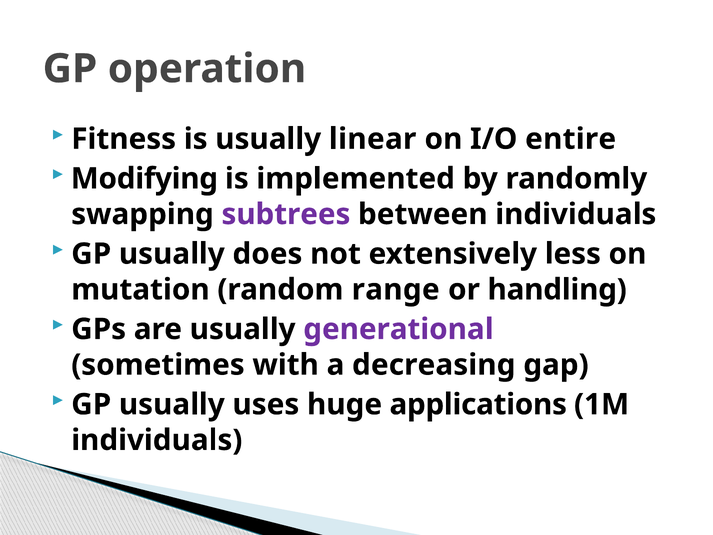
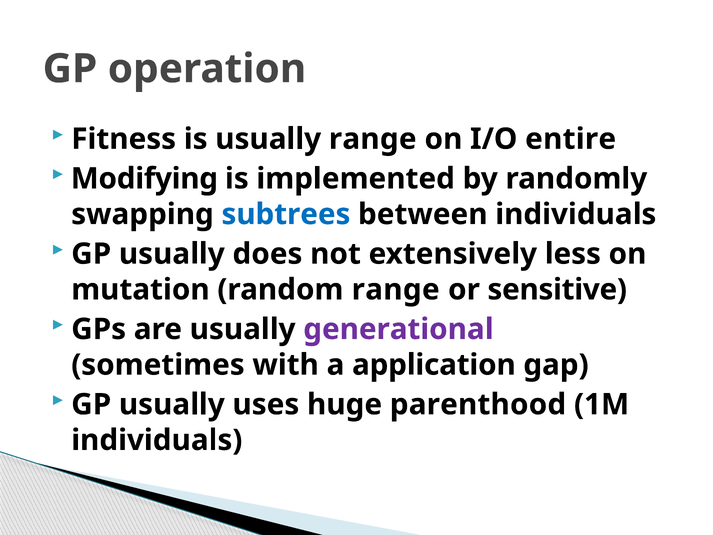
usually linear: linear -> range
subtrees colour: purple -> blue
handling: handling -> sensitive
decreasing: decreasing -> application
applications: applications -> parenthood
